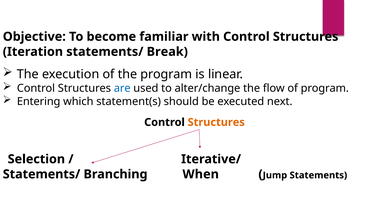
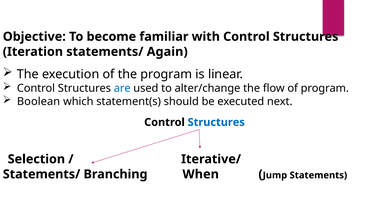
Break: Break -> Again
Entering: Entering -> Boolean
Structures at (216, 122) colour: orange -> blue
